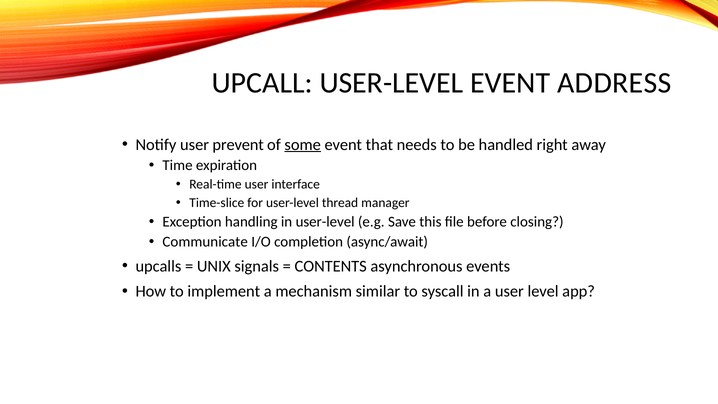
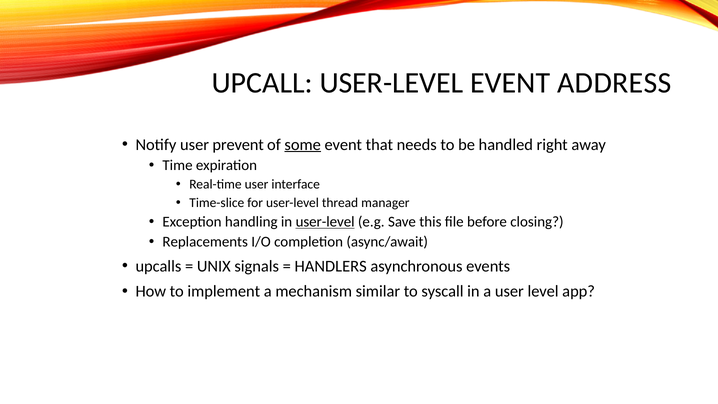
user-level at (325, 222) underline: none -> present
Communicate: Communicate -> Replacements
CONTENTS: CONTENTS -> HANDLERS
